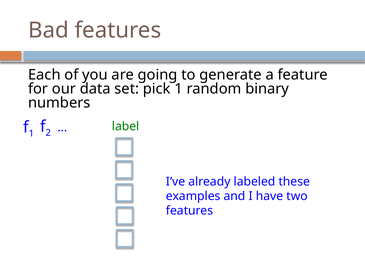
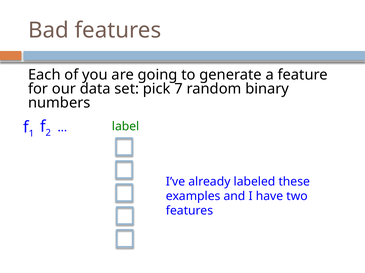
pick 1: 1 -> 7
